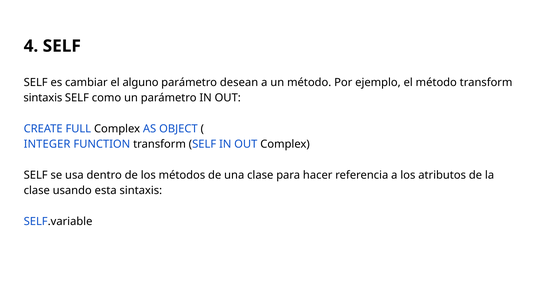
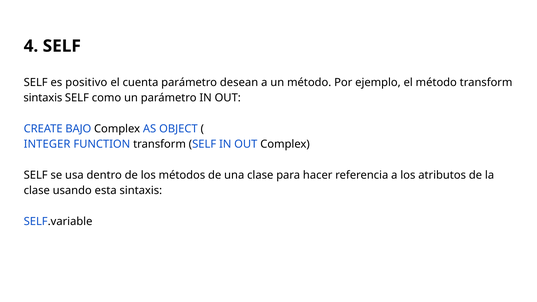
cambiar: cambiar -> positivo
alguno: alguno -> cuenta
FULL: FULL -> BAJO
